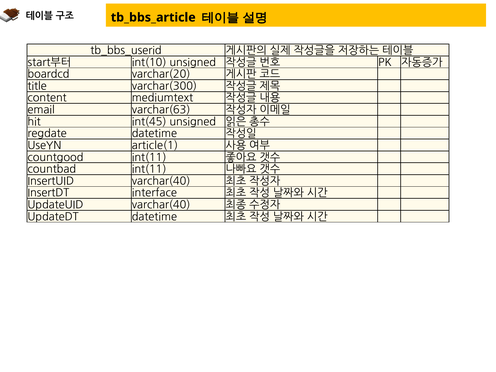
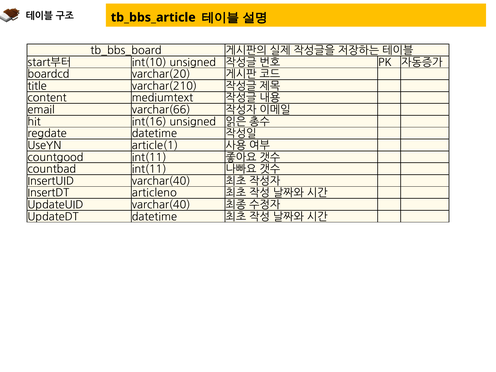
tb_bbs_userid: tb_bbs_userid -> tb_bbs_board
varchar(300: varchar(300 -> varchar(210
varchar(63: varchar(63 -> varchar(66
int(45: int(45 -> int(16
interface: interface -> articleno
